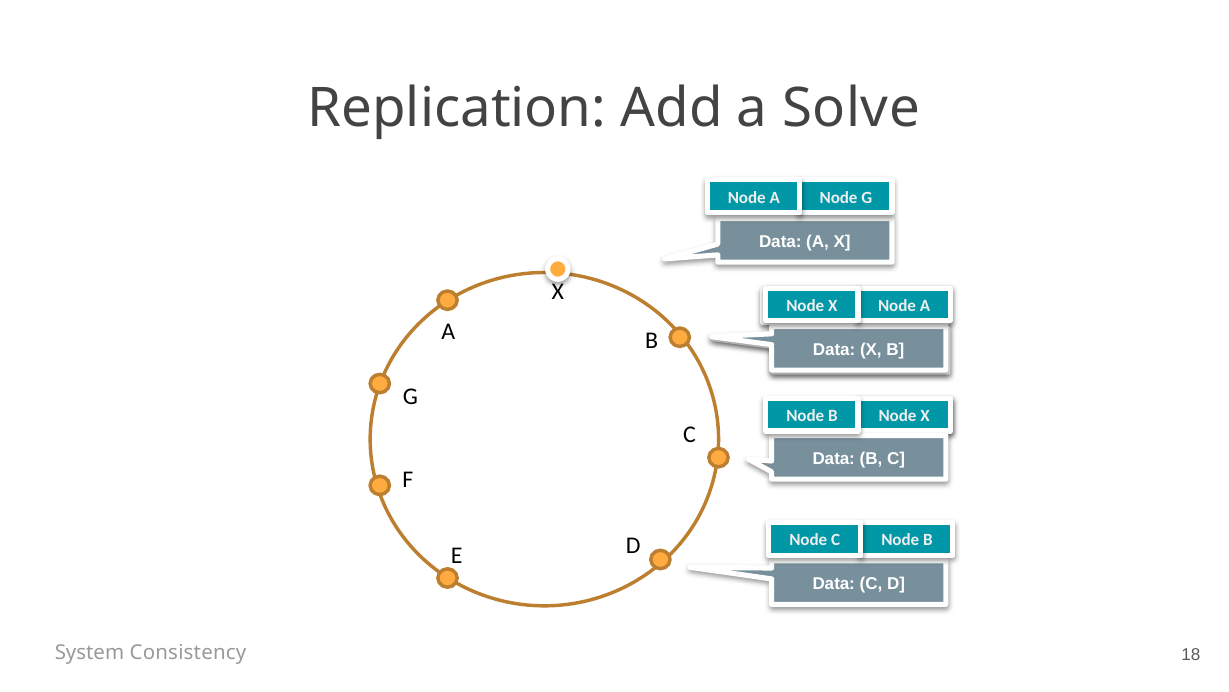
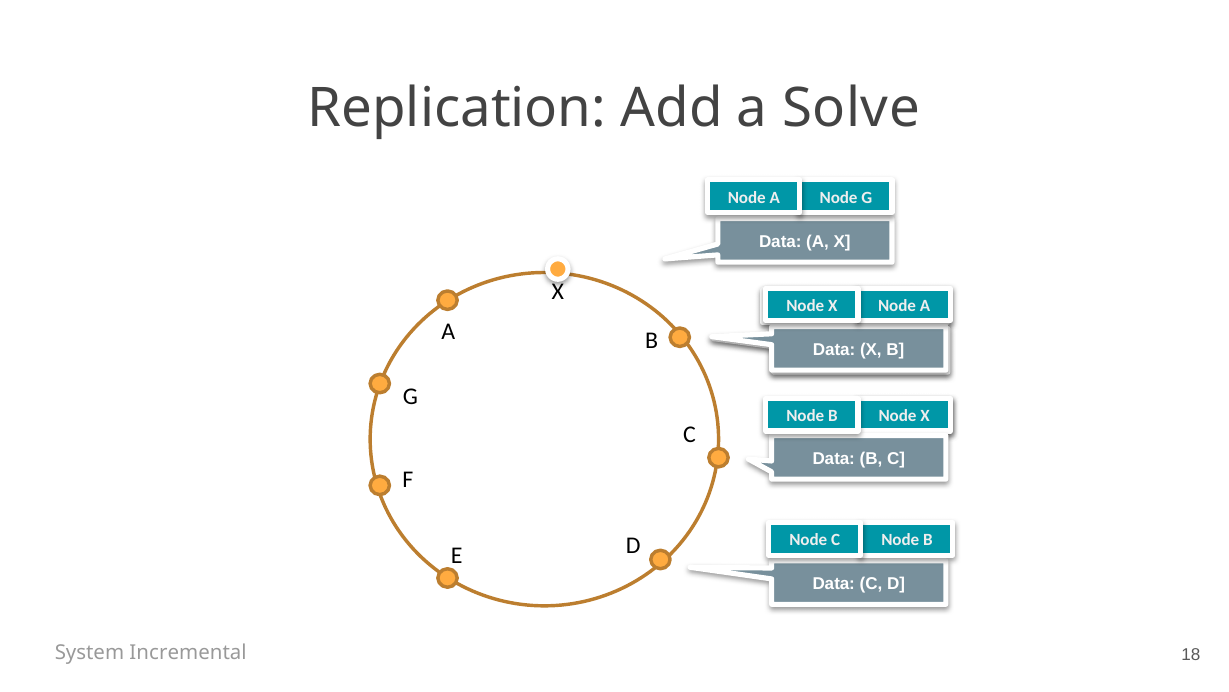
Consistency: Consistency -> Incremental
